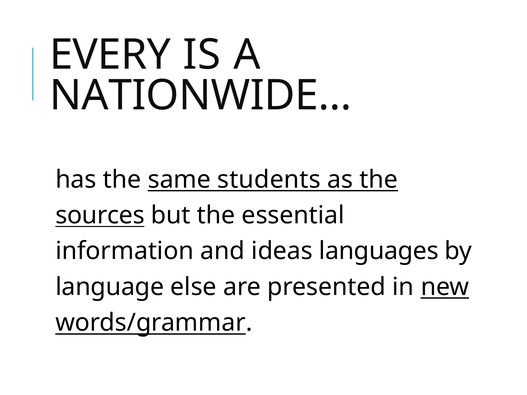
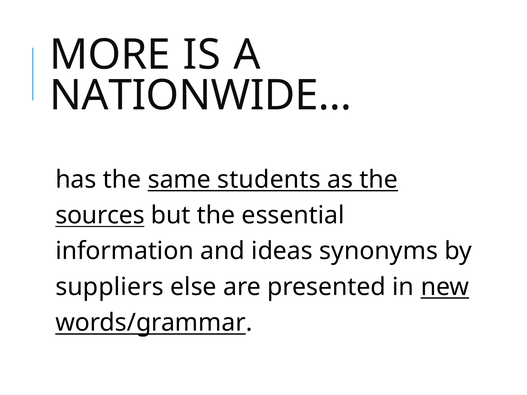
EVERY: EVERY -> MORE
languages: languages -> synonyms
language: language -> suppliers
